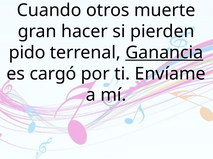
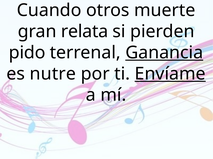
hacer: hacer -> relata
cargó: cargó -> nutre
Envíame underline: none -> present
